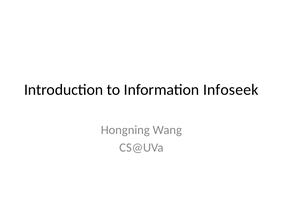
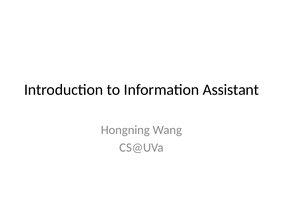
Infoseek: Infoseek -> Assistant
